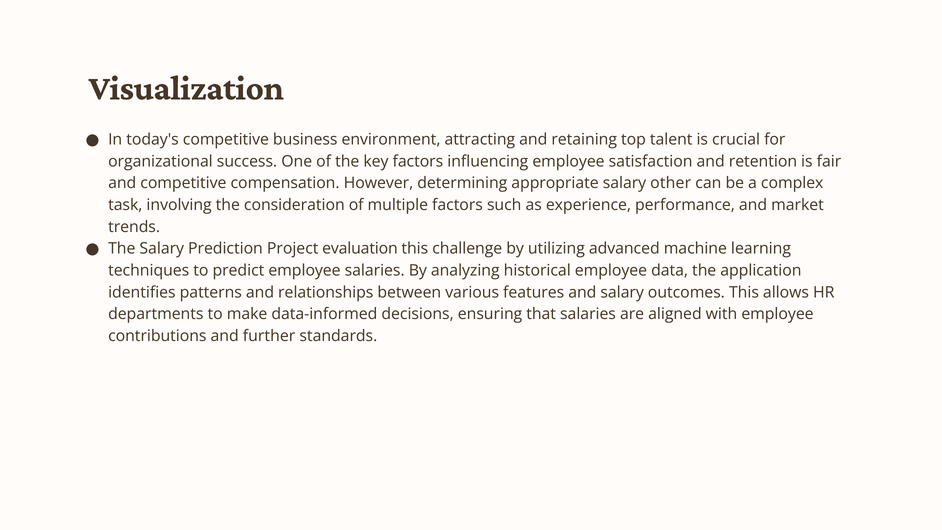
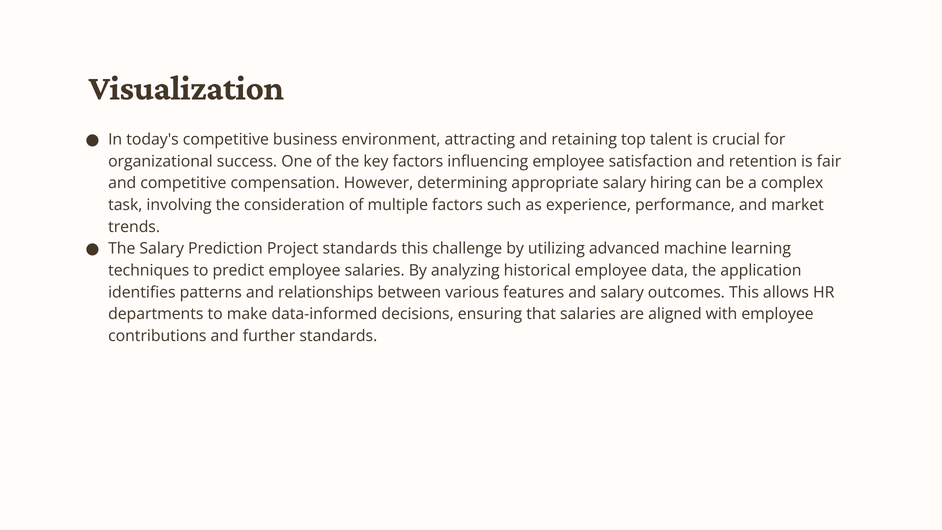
other: other -> hiring
Project evaluation: evaluation -> standards
